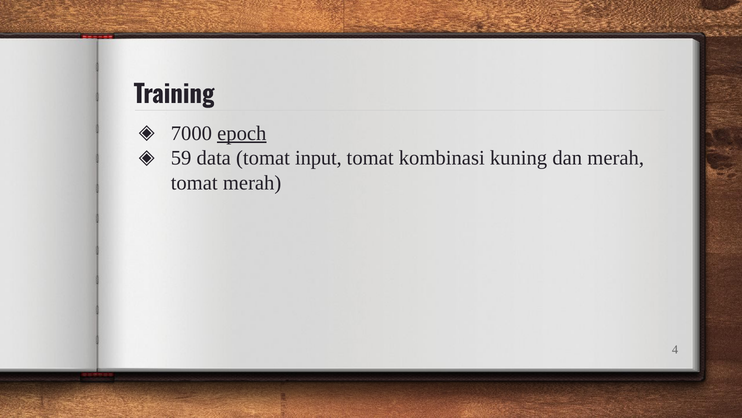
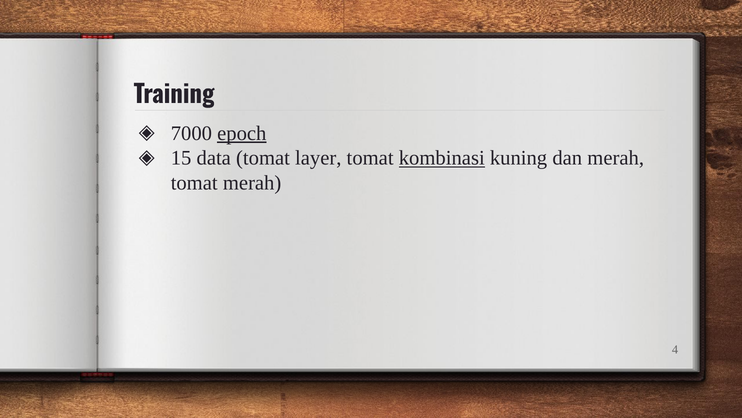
59: 59 -> 15
input: input -> layer
kombinasi underline: none -> present
